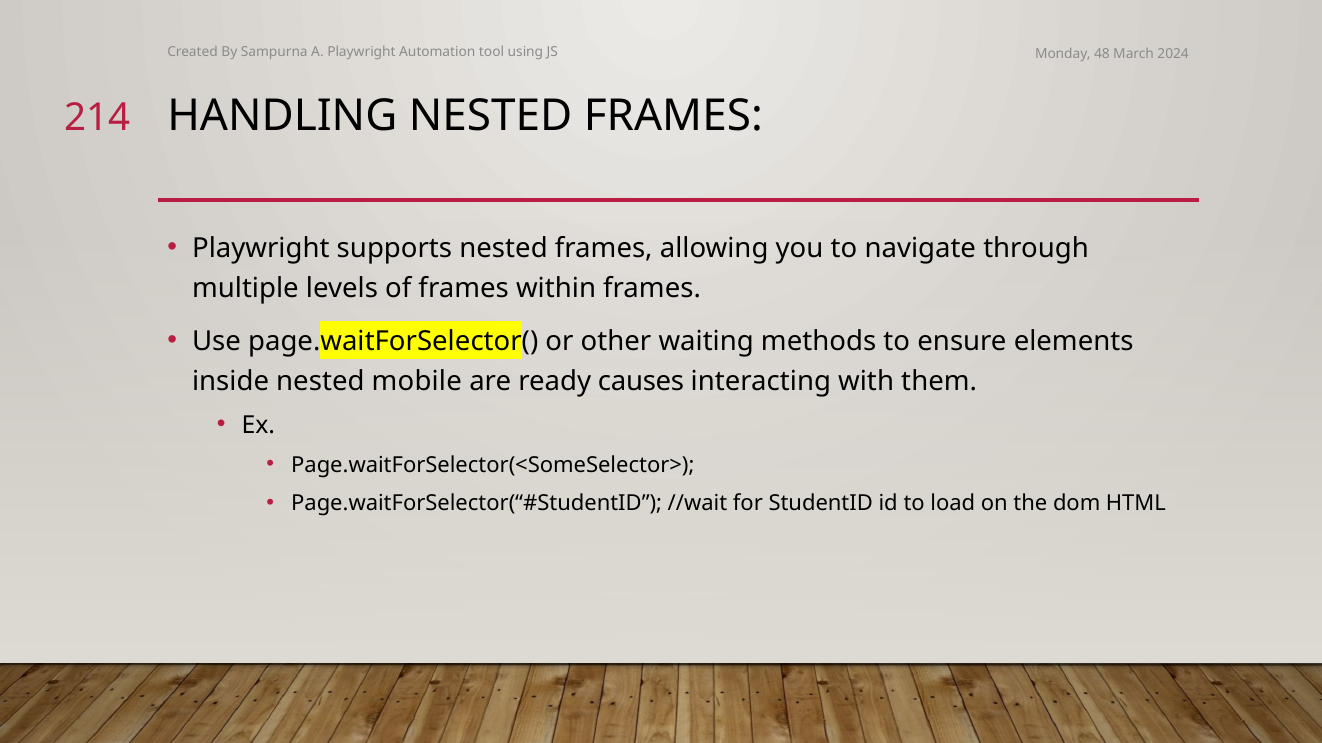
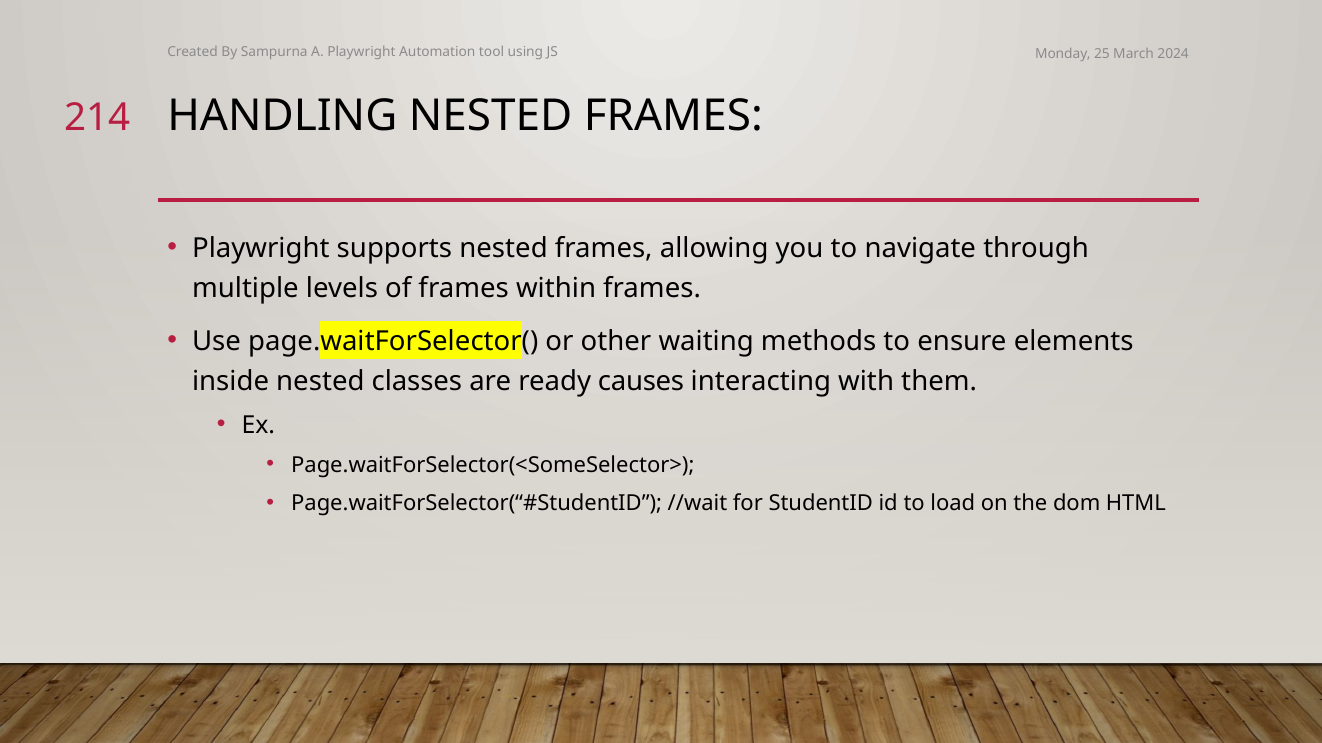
48: 48 -> 25
mobile: mobile -> classes
